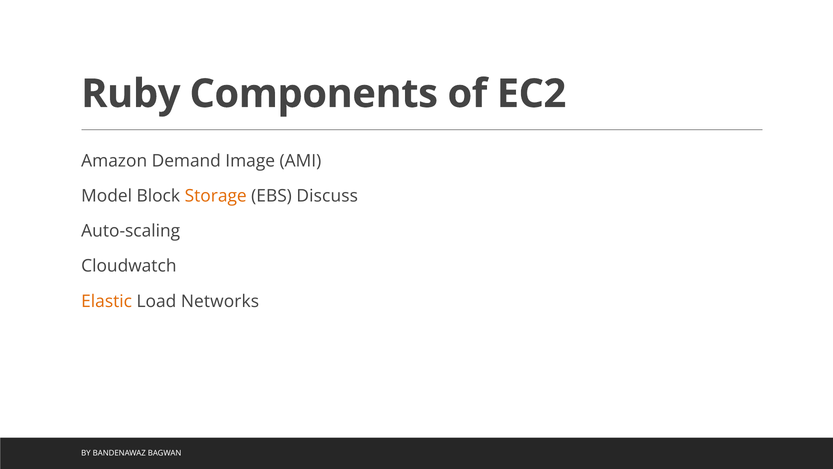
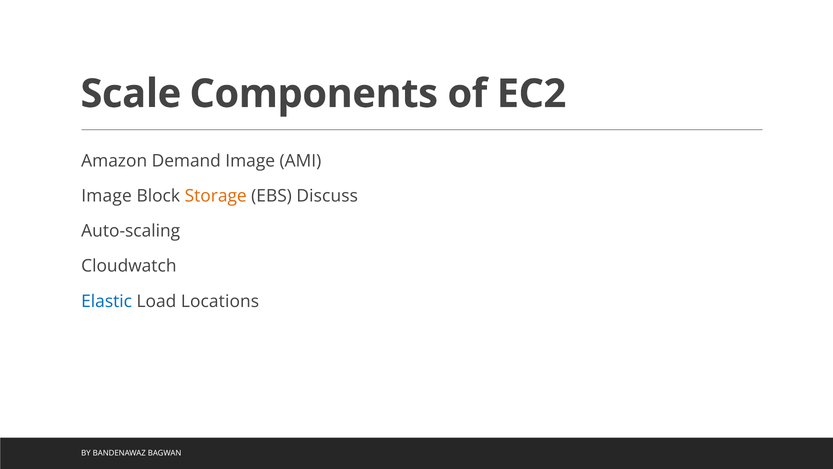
Ruby: Ruby -> Scale
Model at (107, 196): Model -> Image
Elastic colour: orange -> blue
Networks: Networks -> Locations
